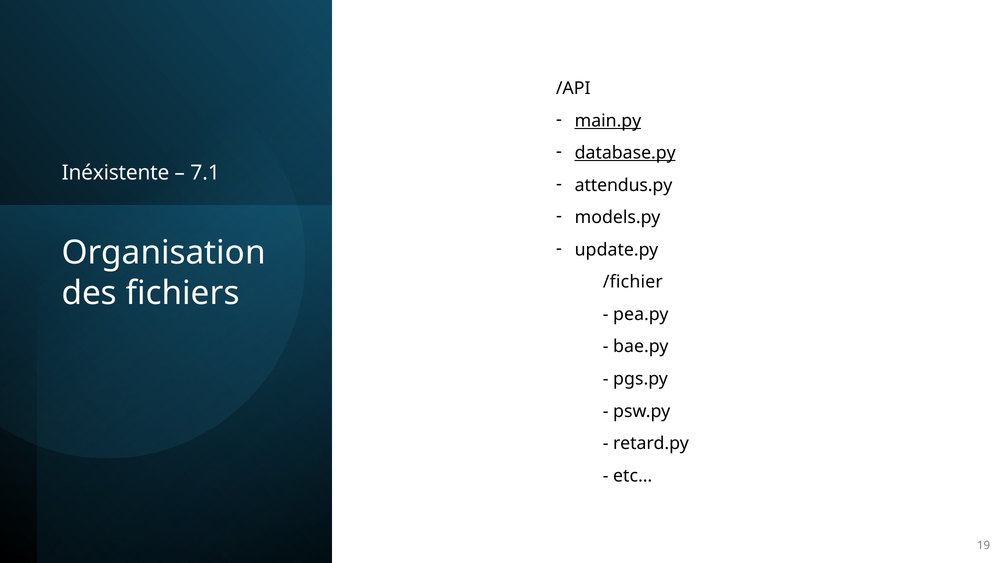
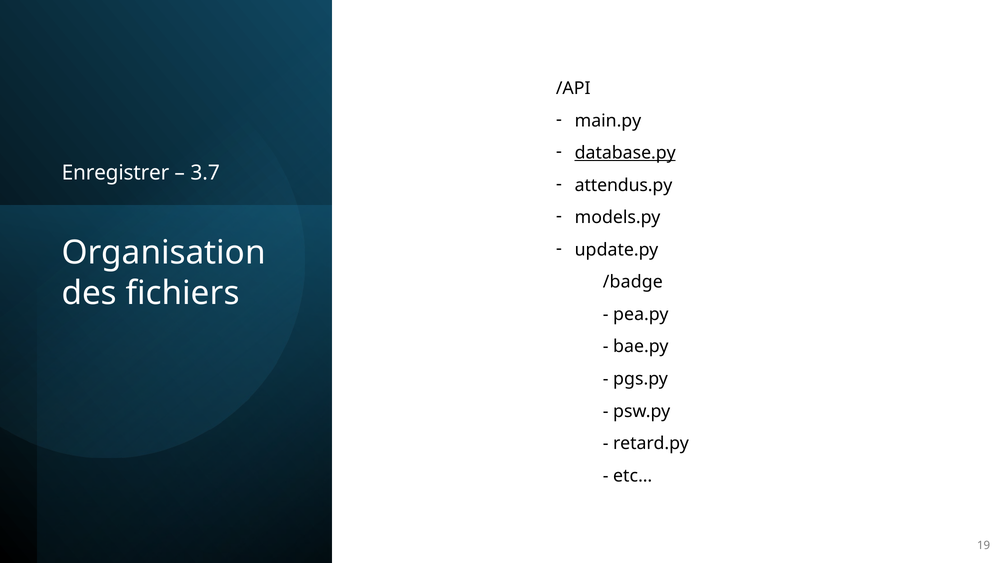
main.py underline: present -> none
Inéxistente: Inéxistente -> Enregistrer
7.1: 7.1 -> 3.7
/fichier: /fichier -> /badge
